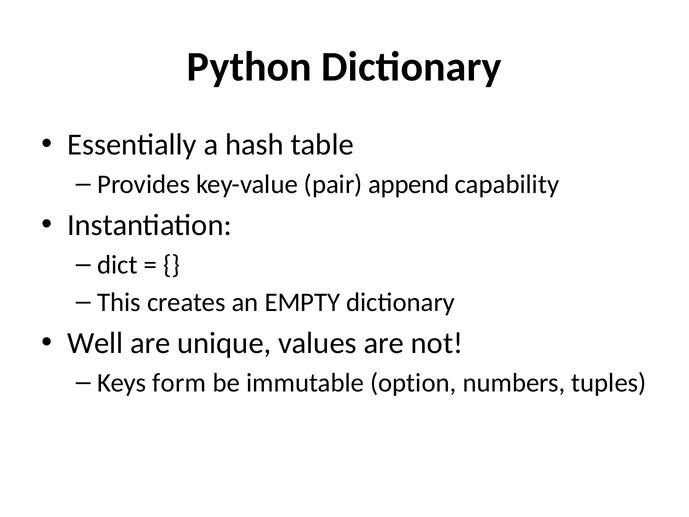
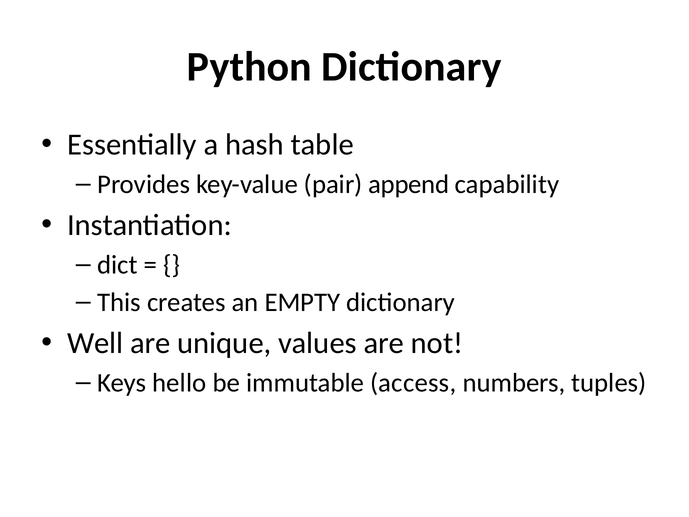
form: form -> hello
option: option -> access
